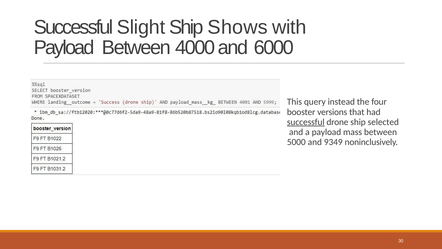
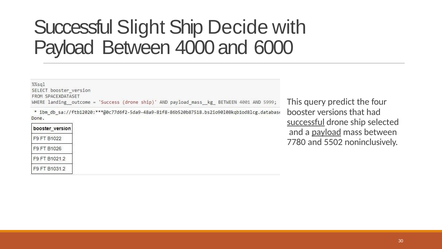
Shows: Shows -> Decide
instead: instead -> predict
payload at (326, 132) underline: none -> present
5000: 5000 -> 7780
9349: 9349 -> 5502
